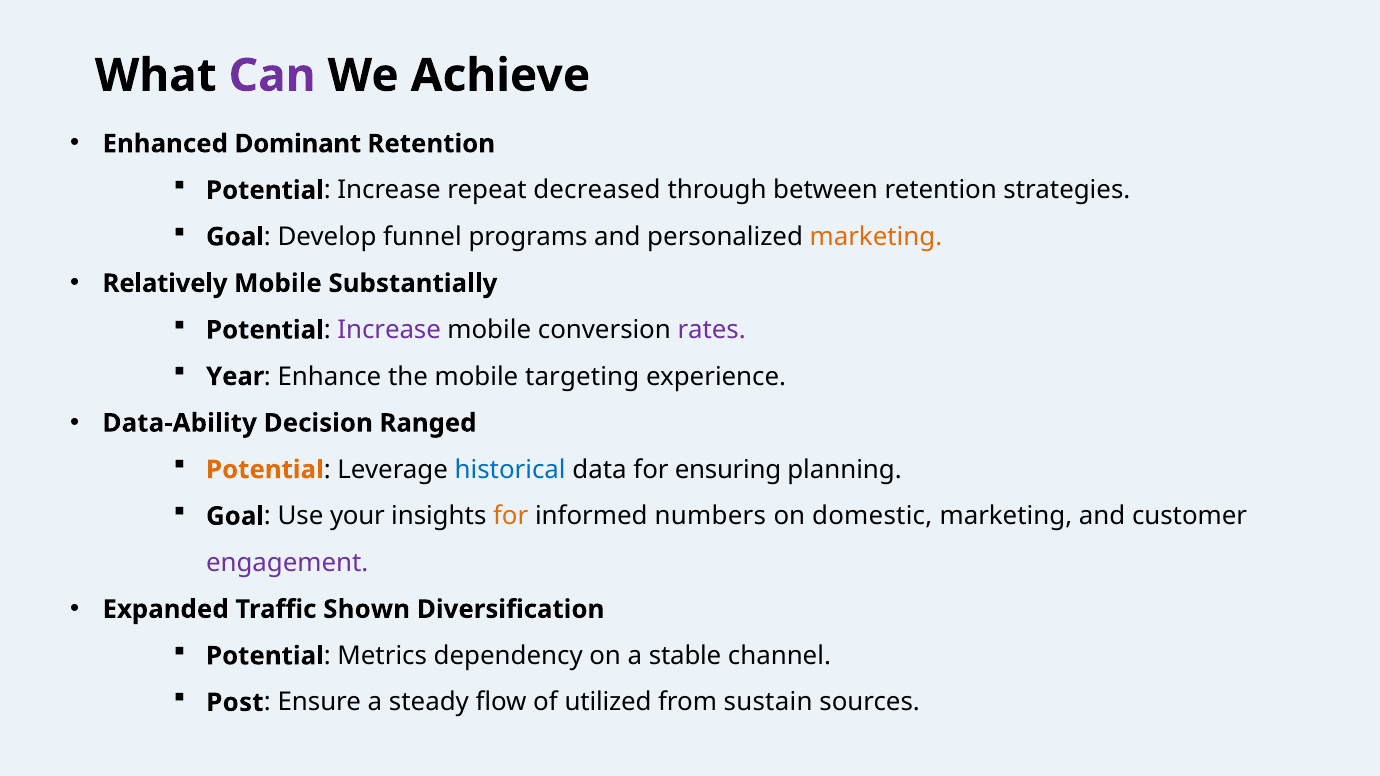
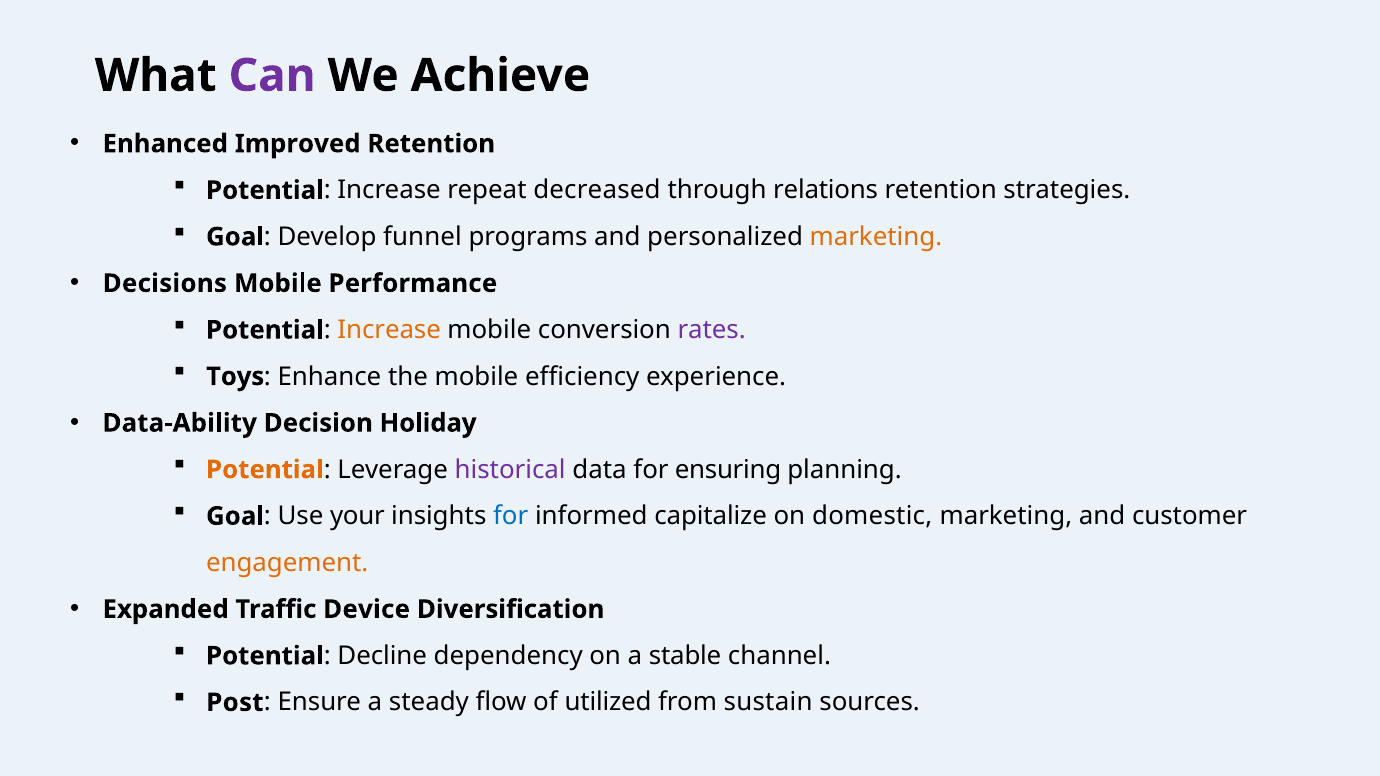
Dominant: Dominant -> Improved
between: between -> relations
Relatively: Relatively -> Decisions
Substantially: Substantially -> Performance
Increase at (389, 330) colour: purple -> orange
Year: Year -> Toys
targeting: targeting -> efficiency
Ranged: Ranged -> Holiday
historical colour: blue -> purple
for at (511, 516) colour: orange -> blue
numbers: numbers -> capitalize
engagement colour: purple -> orange
Shown: Shown -> Device
Metrics: Metrics -> Decline
